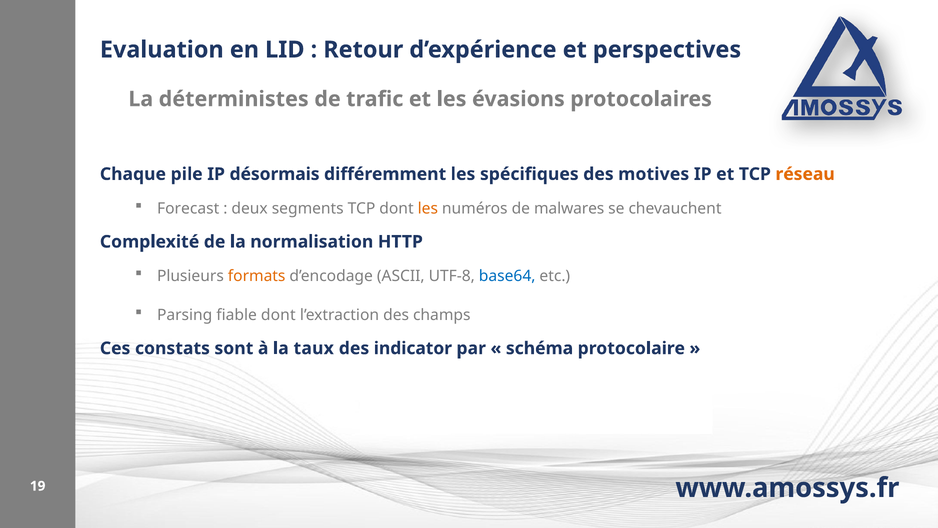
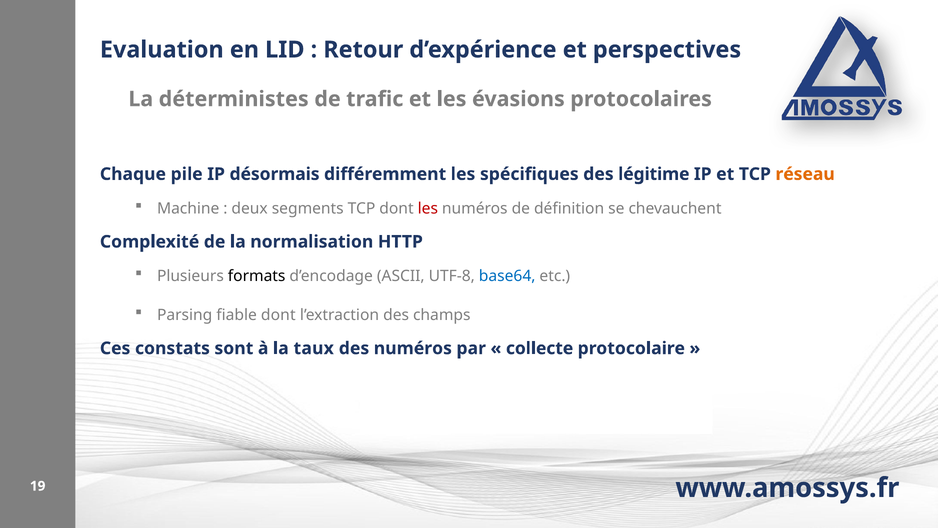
motives: motives -> légitime
Forecast: Forecast -> Machine
les at (428, 208) colour: orange -> red
malwares: malwares -> définition
formats colour: orange -> black
des indicator: indicator -> numéros
schéma: schéma -> collecte
